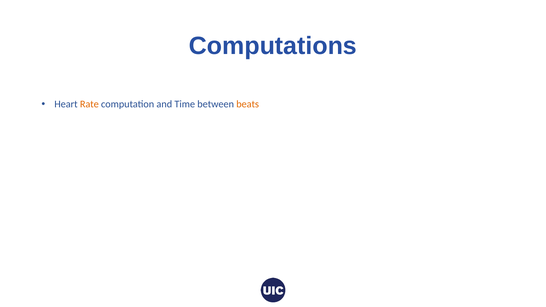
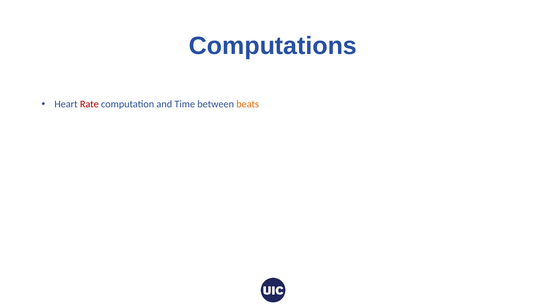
Rate colour: orange -> red
